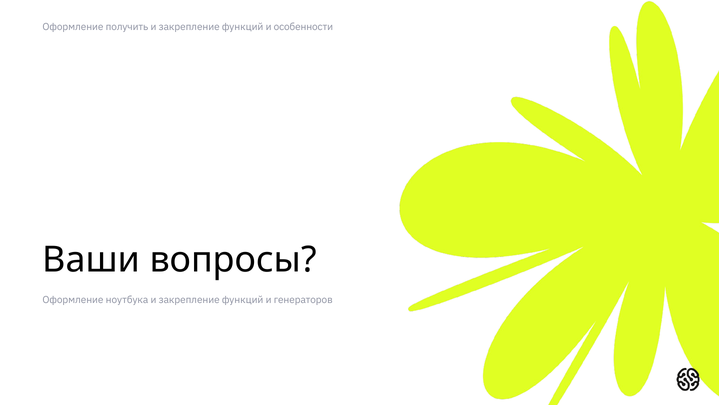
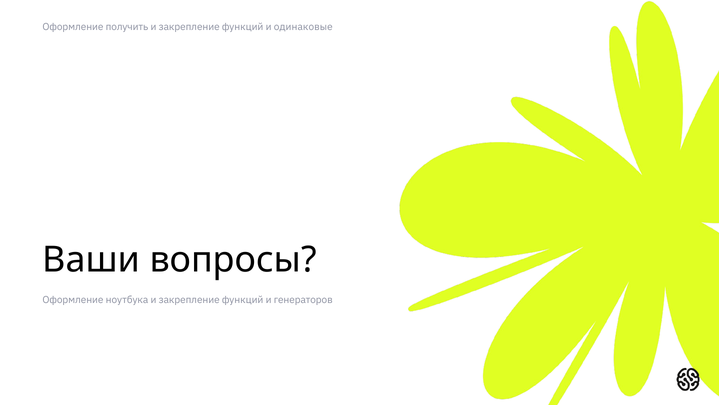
особенности: особенности -> одинаковые
